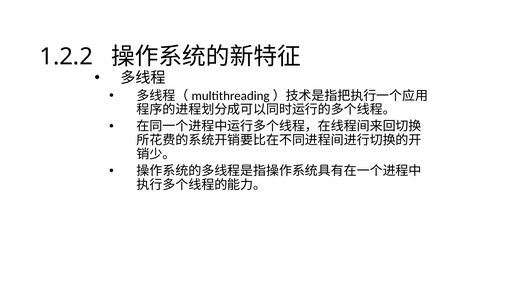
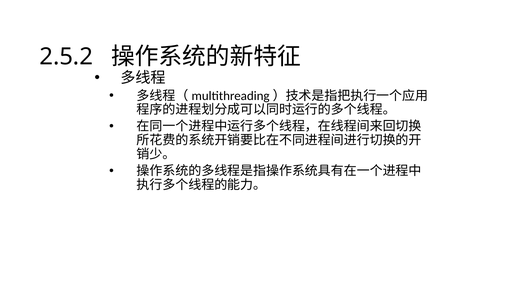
1.2.2: 1.2.2 -> 2.5.2
